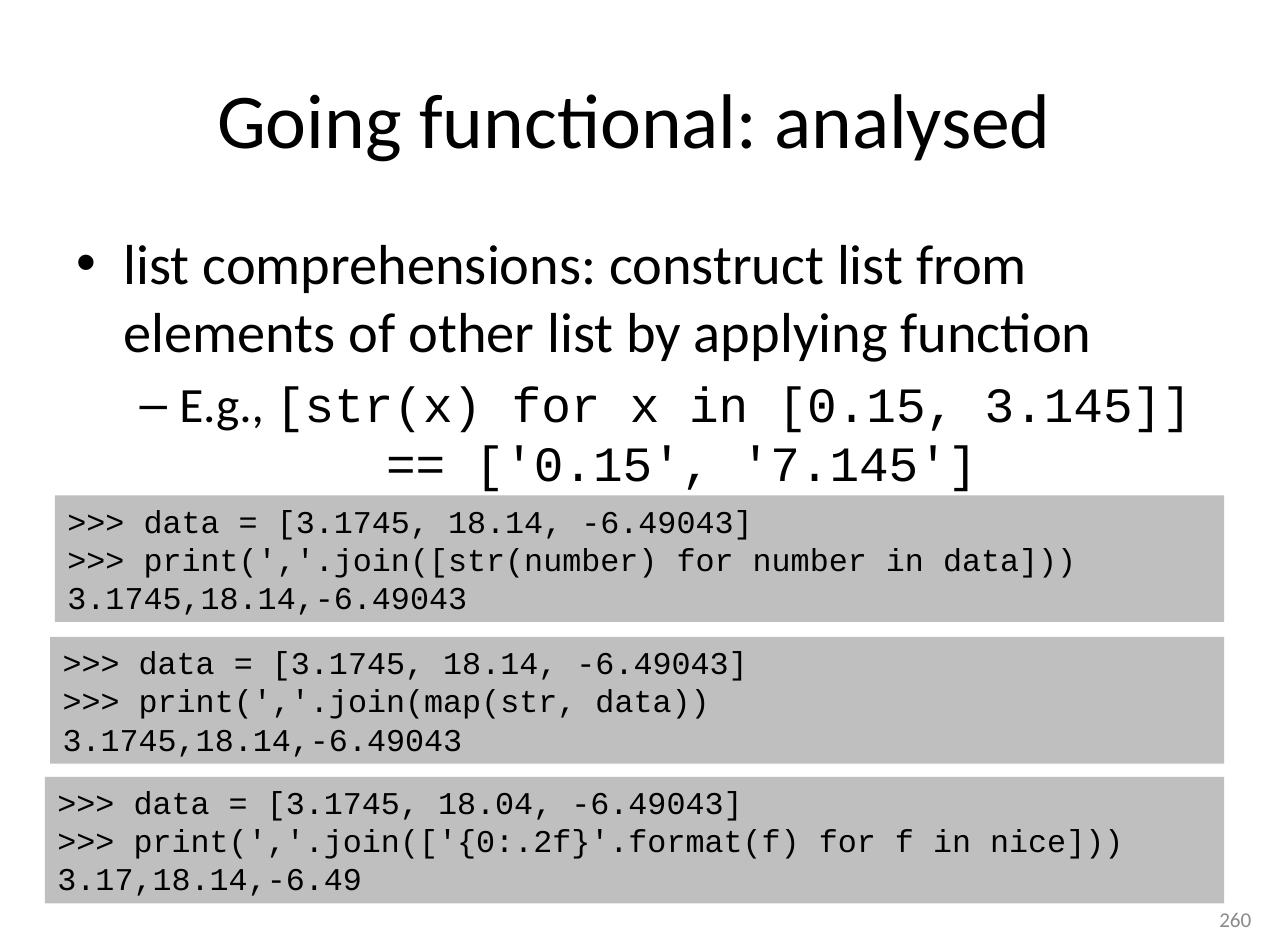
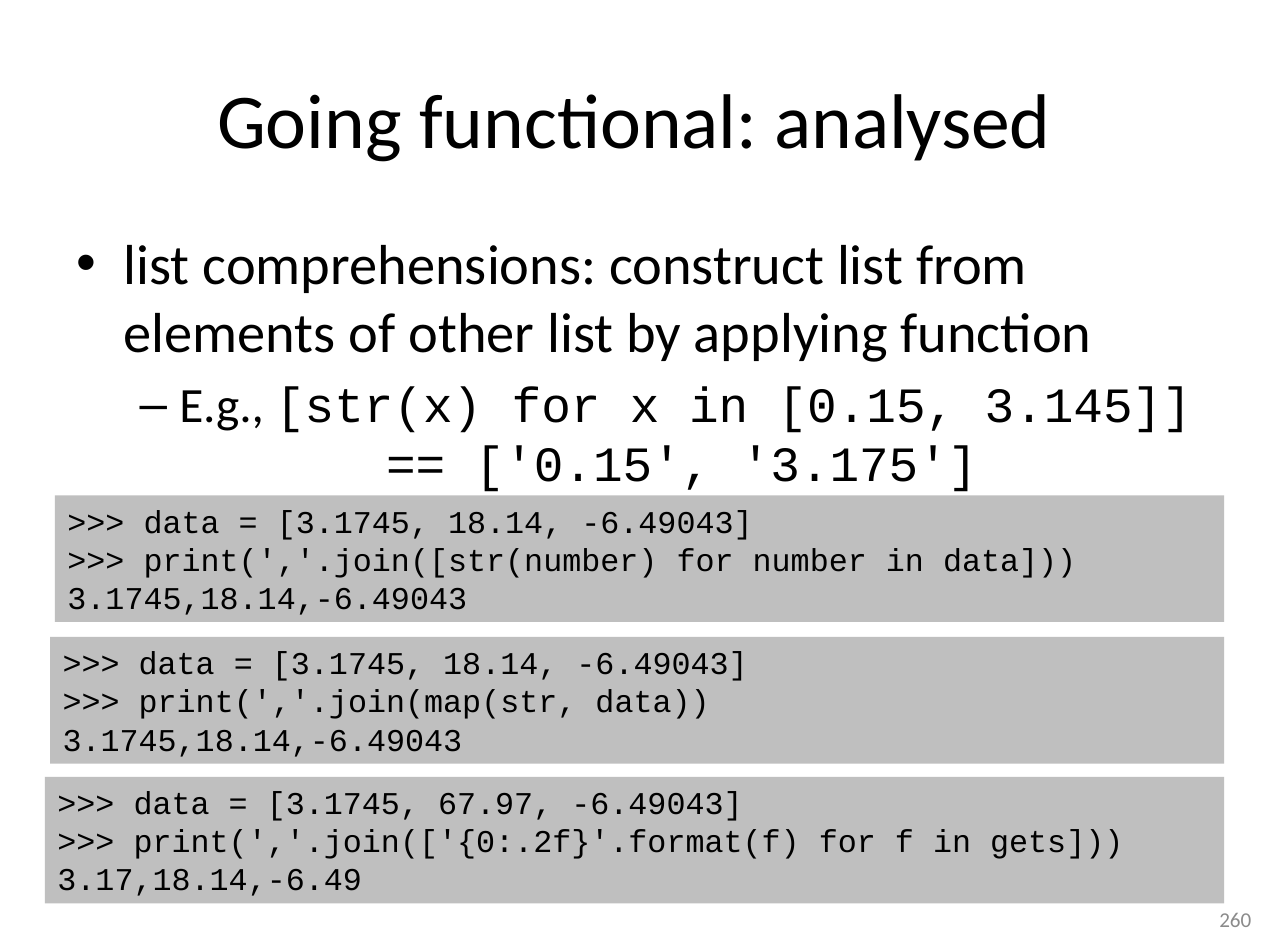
7.145: 7.145 -> 3.175
18.04: 18.04 -> 67.97
nice: nice -> gets
